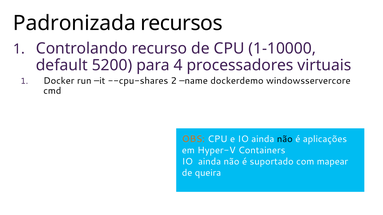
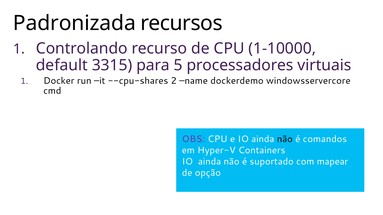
5200: 5200 -> 3315
4: 4 -> 5
OBS colour: orange -> purple
aplicações: aplicações -> comandos
queira: queira -> opção
